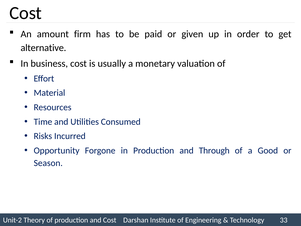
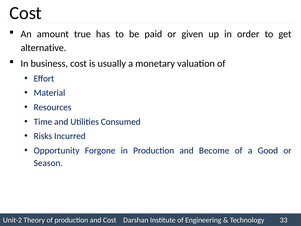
firm: firm -> true
Through: Through -> Become
